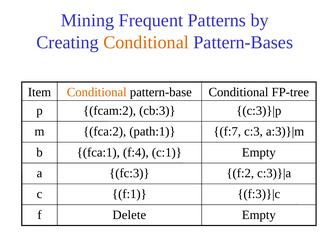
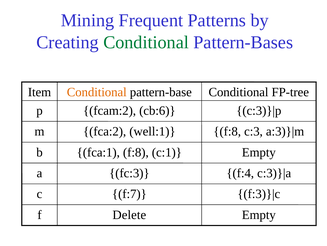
Conditional at (146, 42) colour: orange -> green
cb:3: cb:3 -> cb:6
path:1: path:1 -> well:1
f:7 at (227, 131): f:7 -> f:8
fca:1 f:4: f:4 -> f:8
f:2: f:2 -> f:4
f:1: f:1 -> f:7
